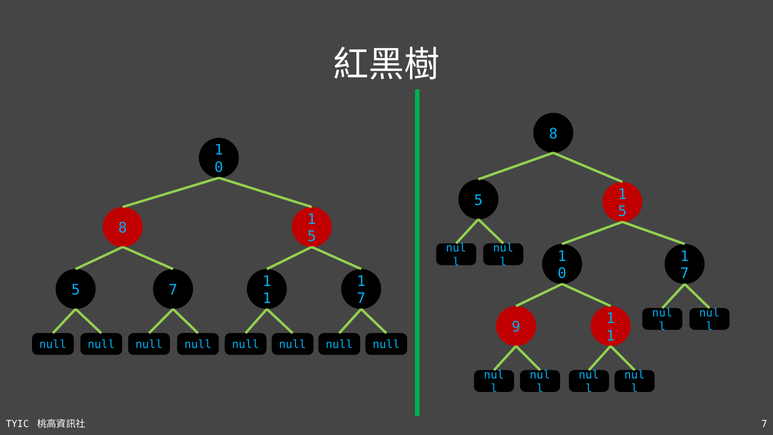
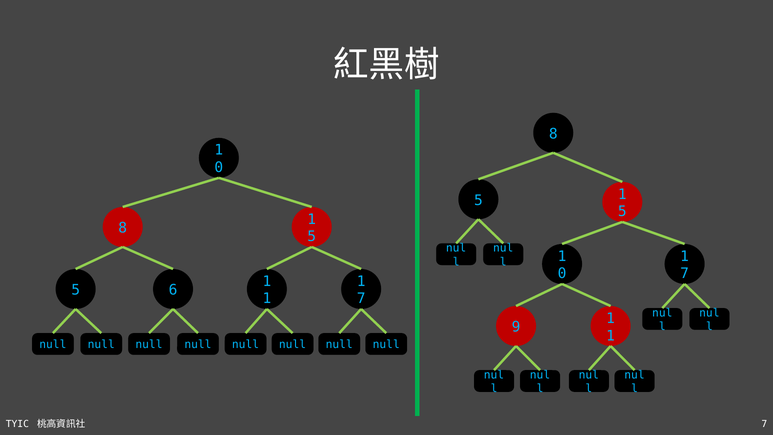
5 7: 7 -> 6
